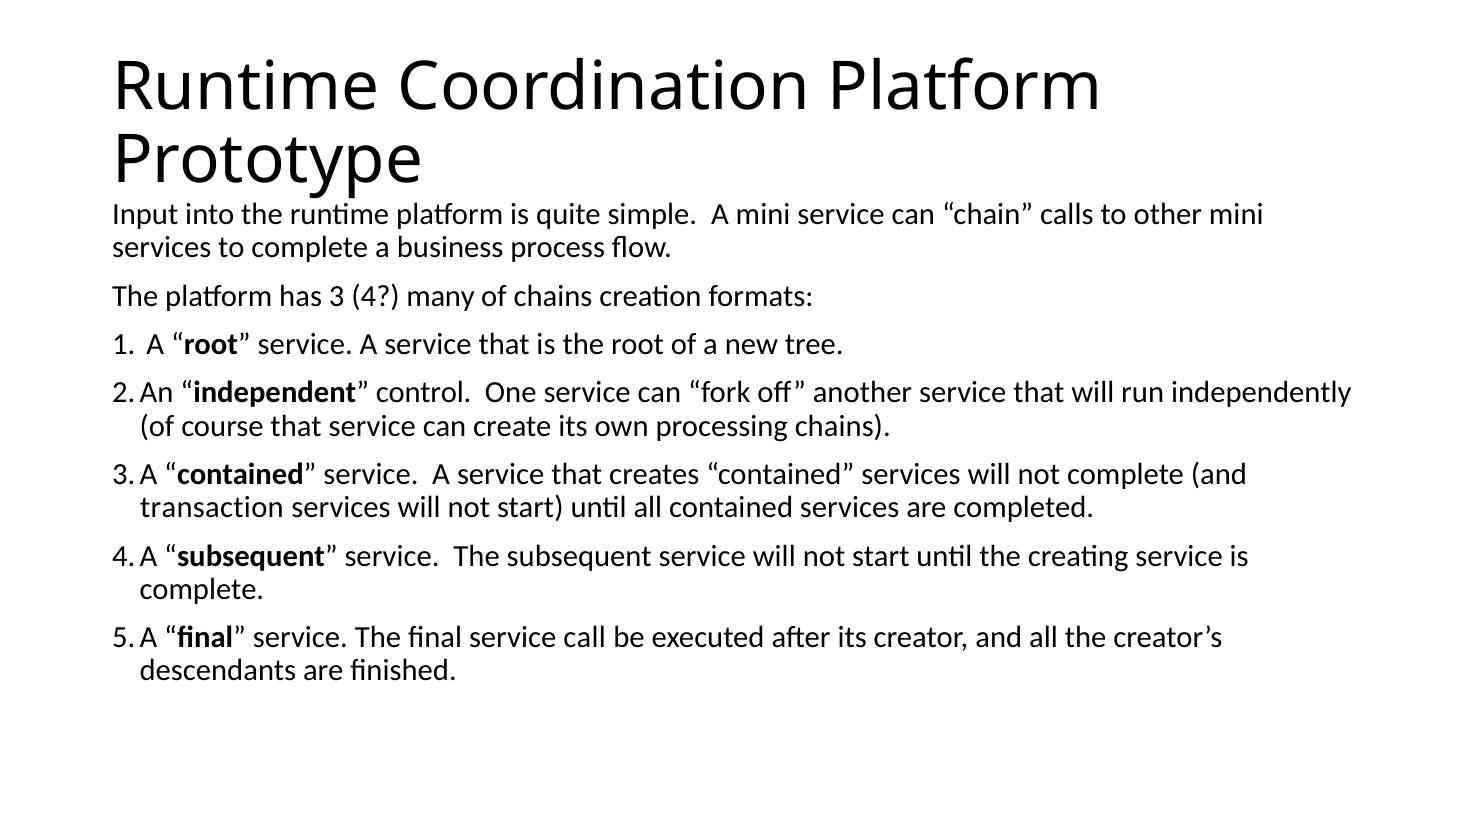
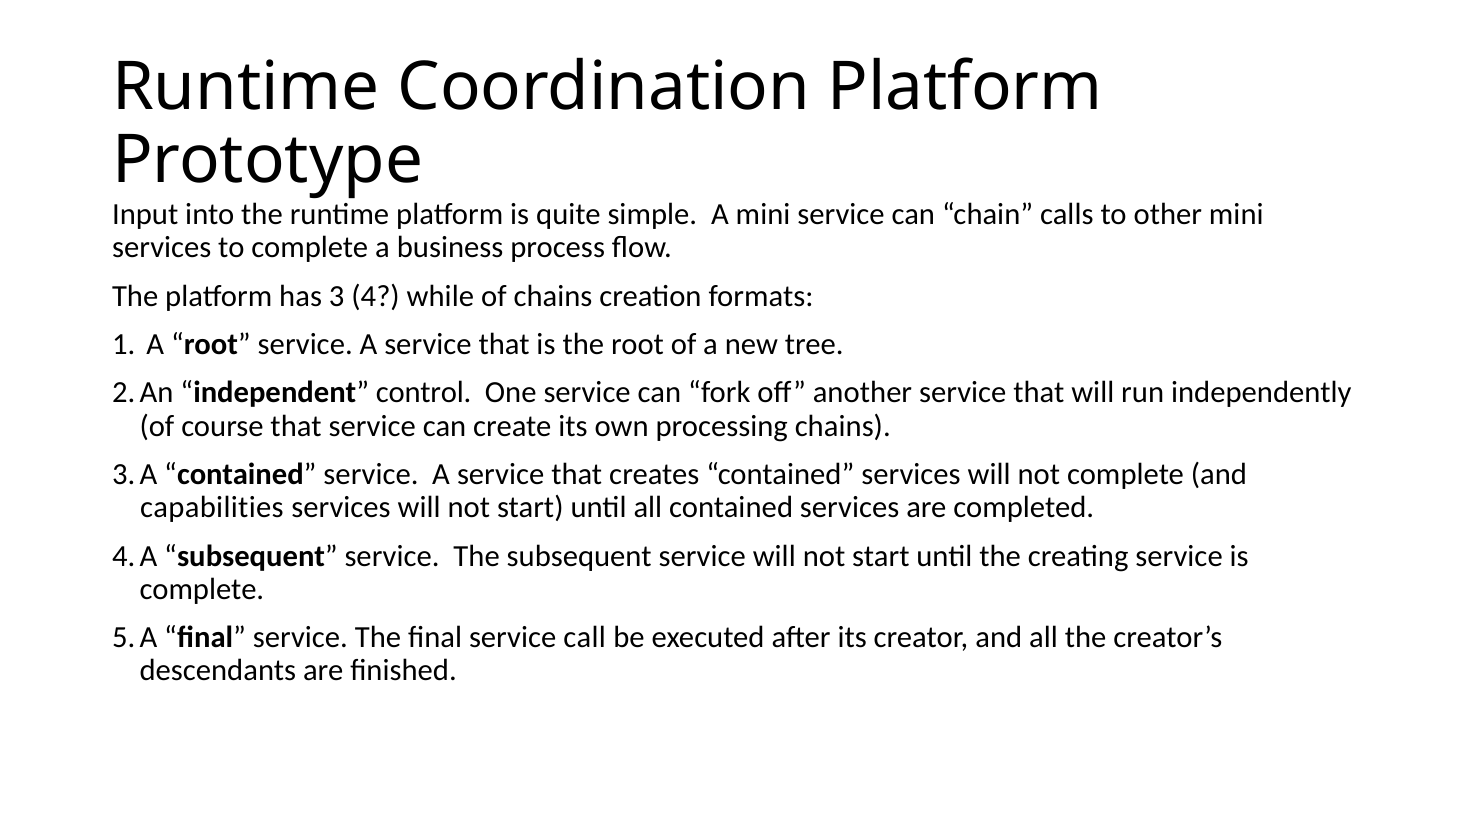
many: many -> while
transaction: transaction -> capabilities
